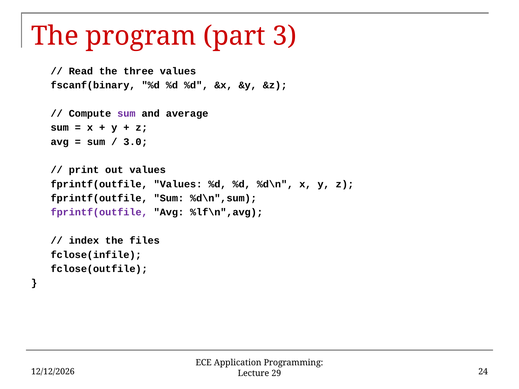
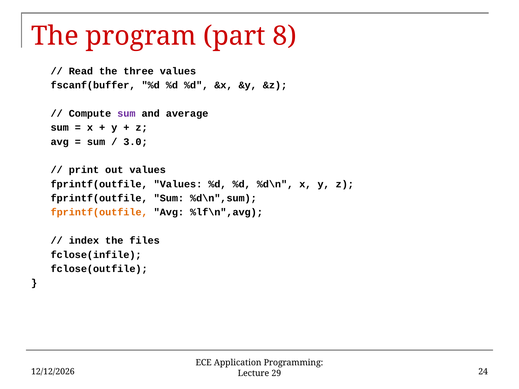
3: 3 -> 8
fscanf(binary: fscanf(binary -> fscanf(buffer
fprintf(outfile at (99, 212) colour: purple -> orange
